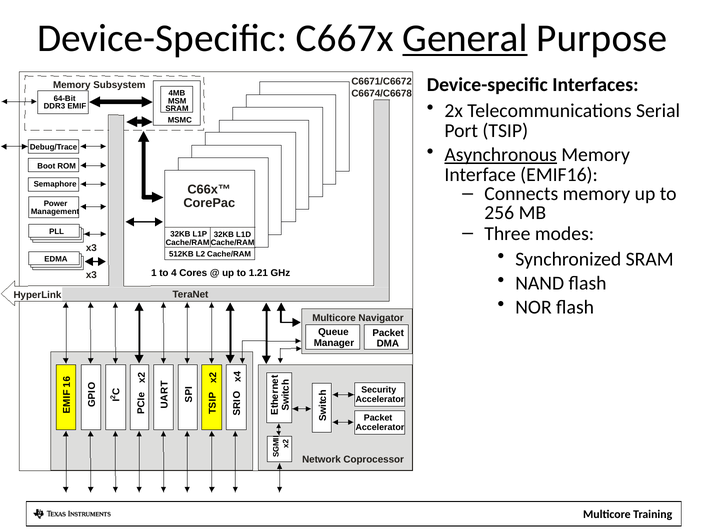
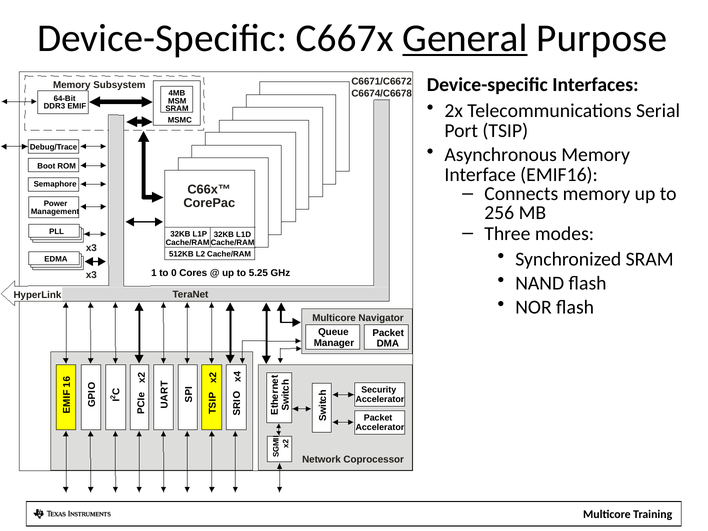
Asynchronous underline: present -> none
to 4: 4 -> 0
1.21: 1.21 -> 5.25
